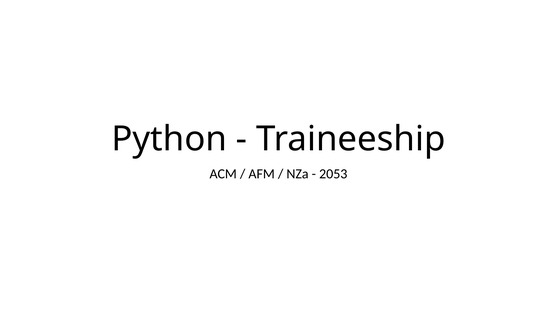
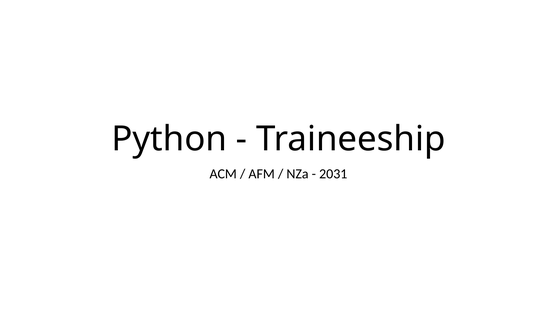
2053: 2053 -> 2031
